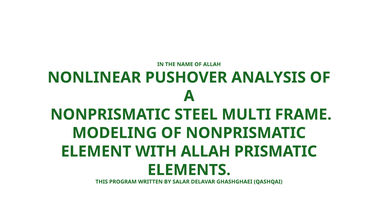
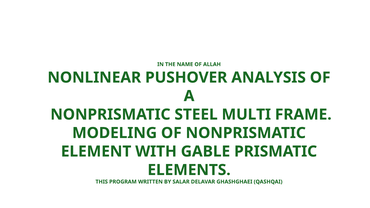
WITH ALLAH: ALLAH -> GABLE
